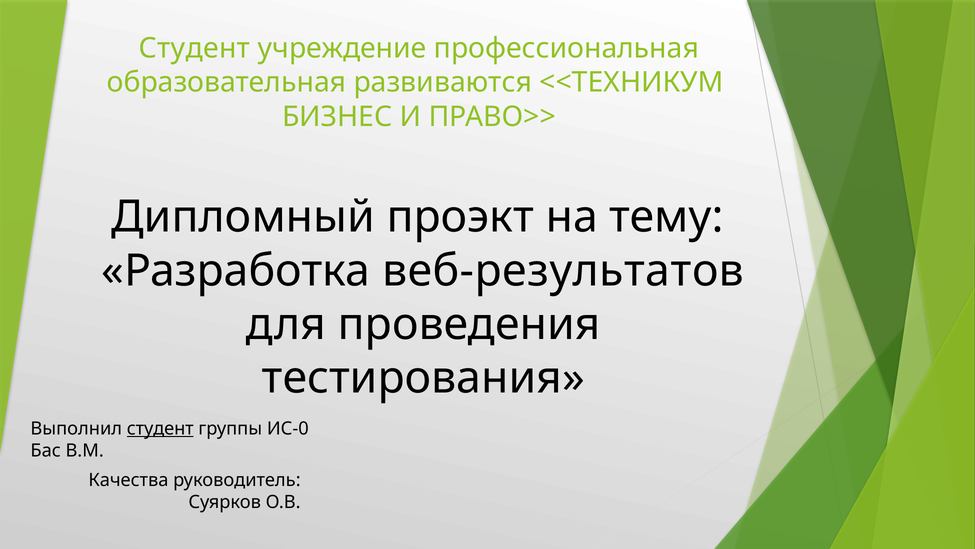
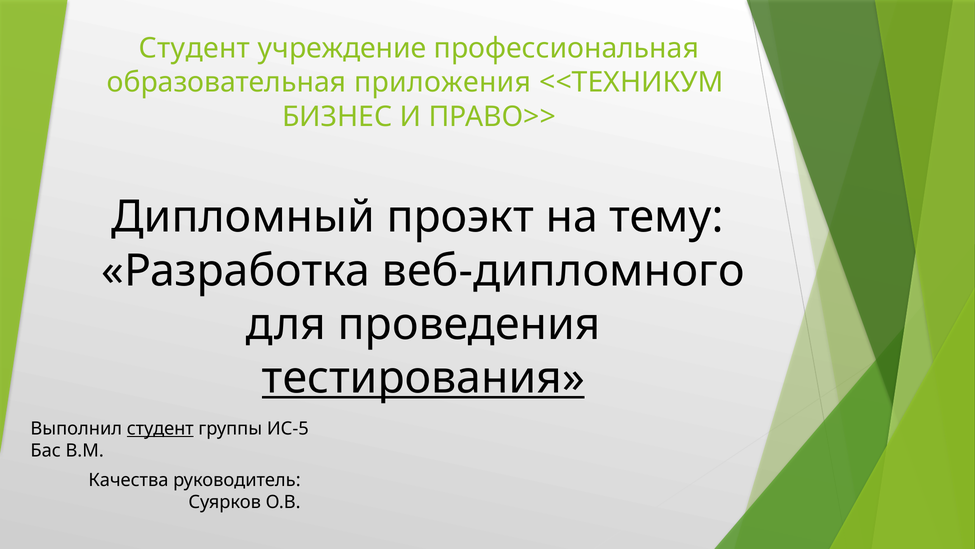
развиваются: развиваются -> приложения
веб-результатов: веб-результатов -> веб-дипломного
тестирования underline: none -> present
ИС-0: ИС-0 -> ИС-5
